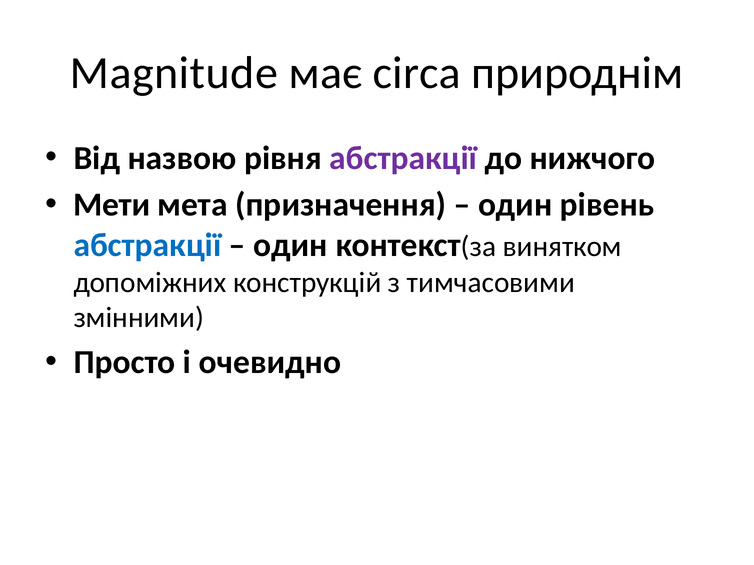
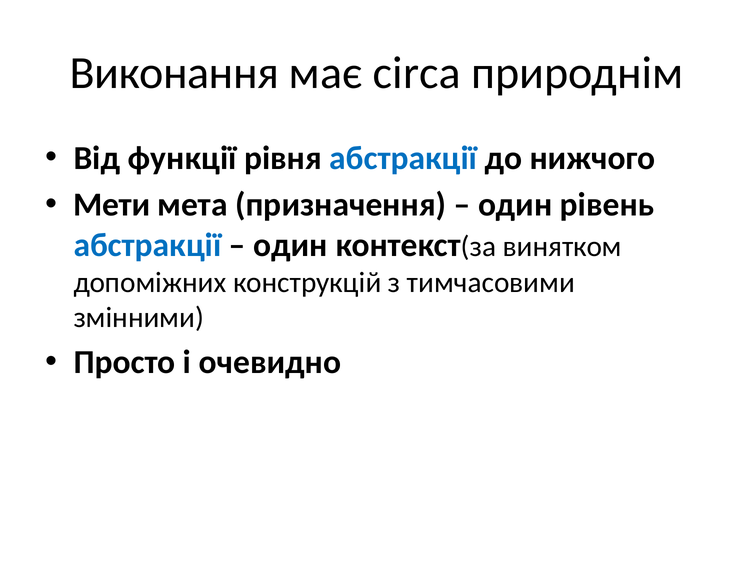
Magnitude: Magnitude -> Виконання
назвою: назвою -> функції
абстракції at (403, 158) colour: purple -> blue
